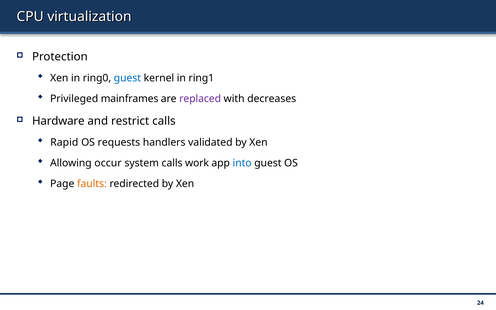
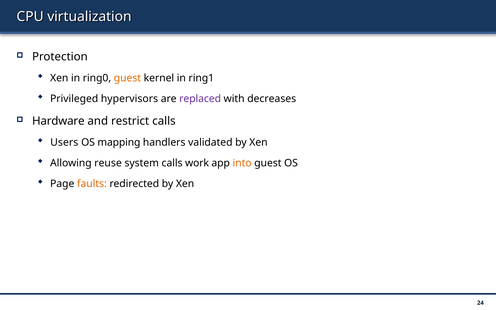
guest at (127, 78) colour: blue -> orange
mainframes: mainframes -> hypervisors
Rapid: Rapid -> Users
requests: requests -> mapping
occur: occur -> reuse
into colour: blue -> orange
